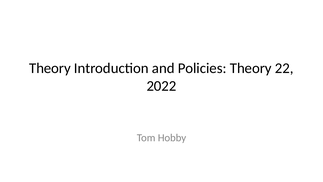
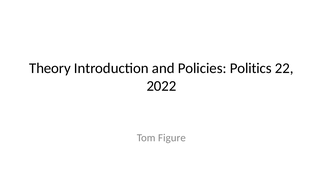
Policies Theory: Theory -> Politics
Hobby: Hobby -> Figure
